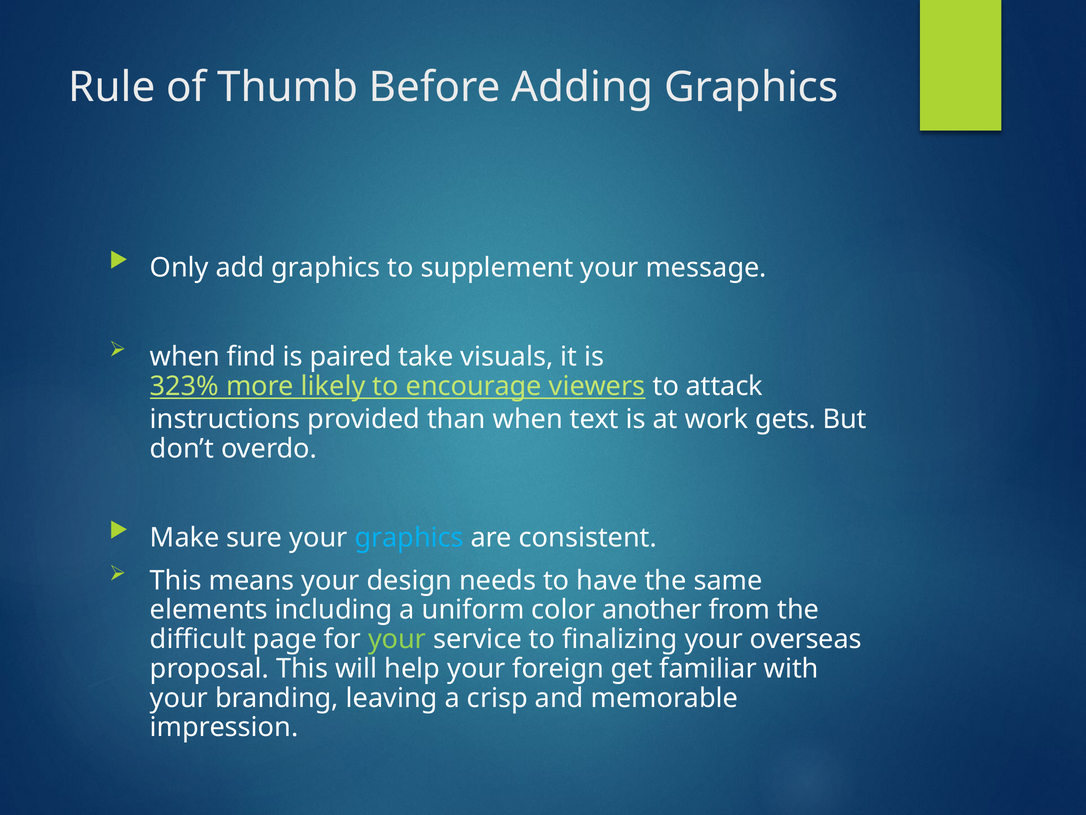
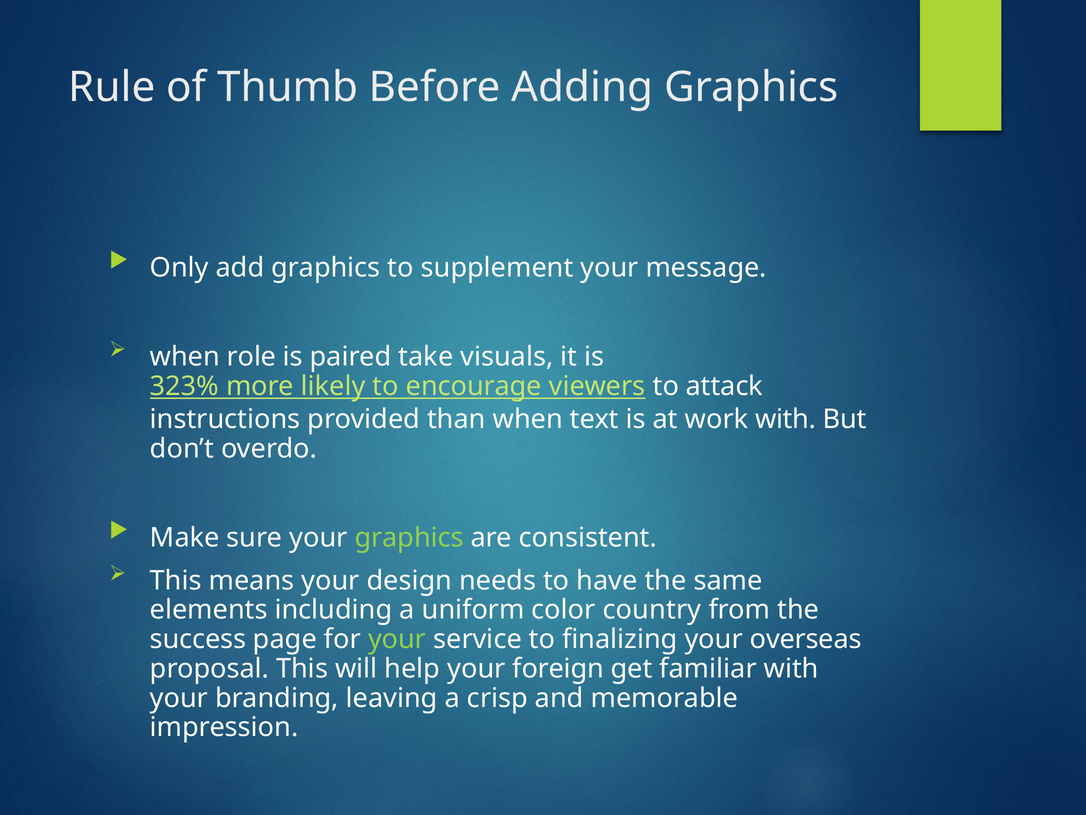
find: find -> role
work gets: gets -> with
graphics at (409, 537) colour: light blue -> light green
another: another -> country
difficult: difficult -> success
